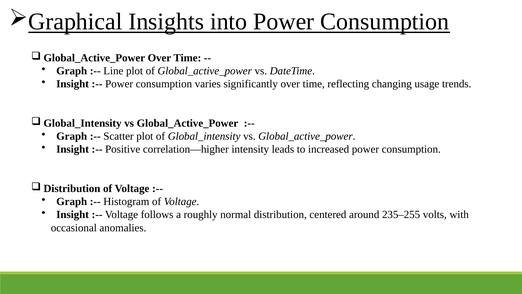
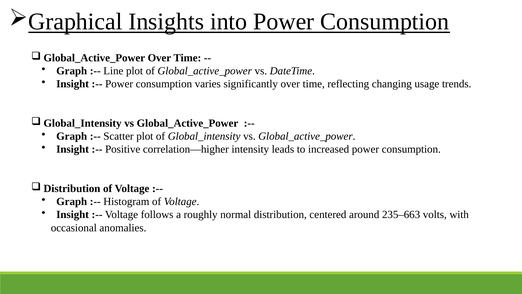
235–255: 235–255 -> 235–663
